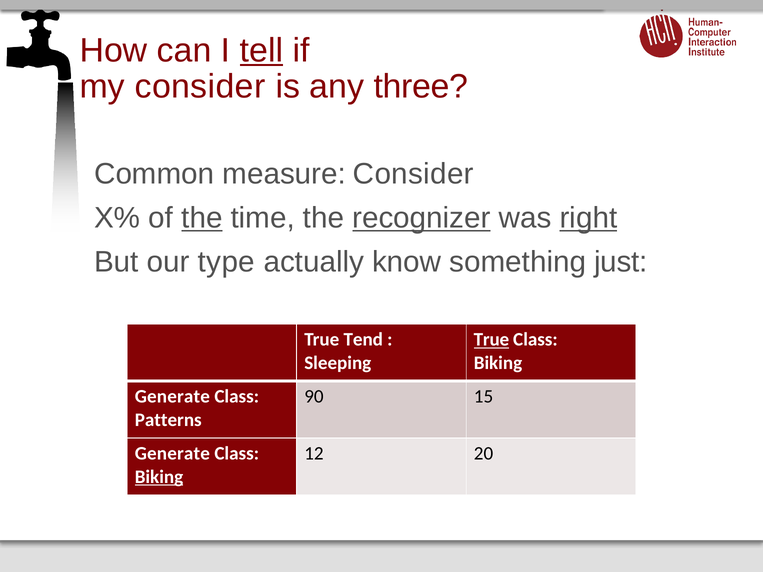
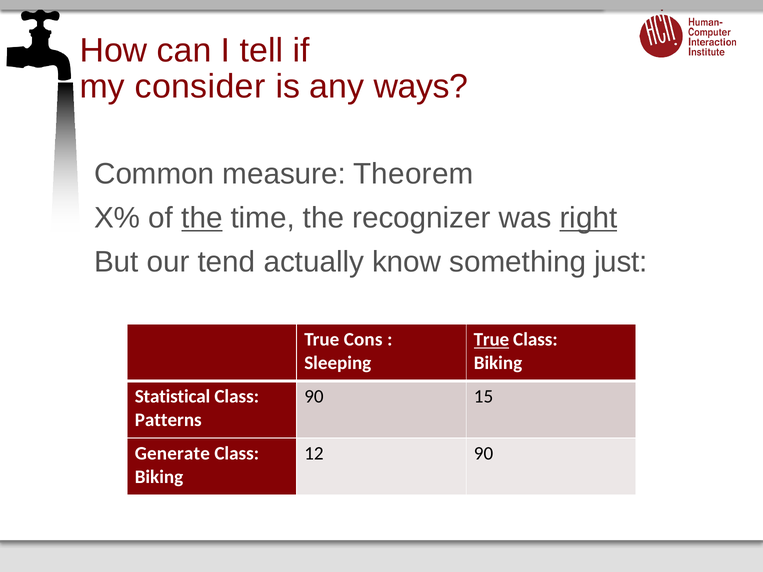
tell underline: present -> none
three: three -> ways
measure Consider: Consider -> Theorem
recognizer underline: present -> none
type: type -> tend
Tend: Tend -> Cons
Generate at (172, 397): Generate -> Statistical
12 20: 20 -> 90
Biking at (159, 477) underline: present -> none
